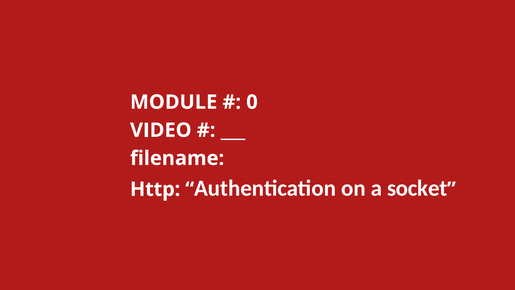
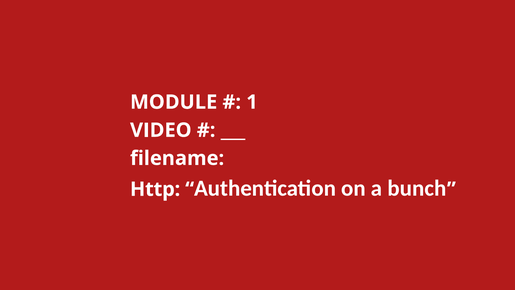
0: 0 -> 1
socket: socket -> bunch
